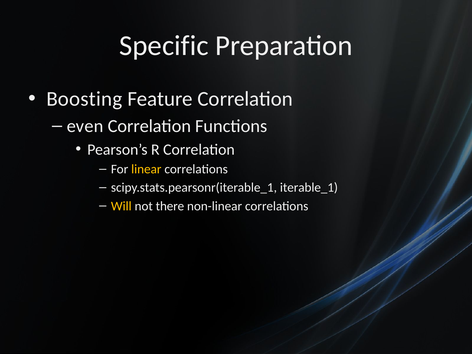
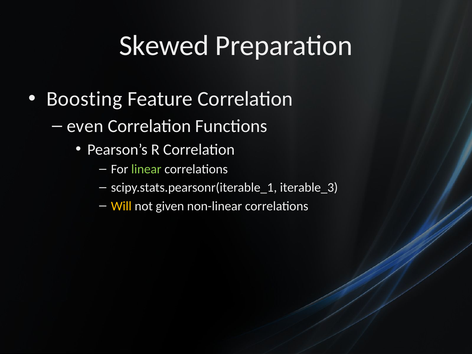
Specific: Specific -> Skewed
linear colour: yellow -> light green
iterable_1: iterable_1 -> iterable_3
there: there -> given
